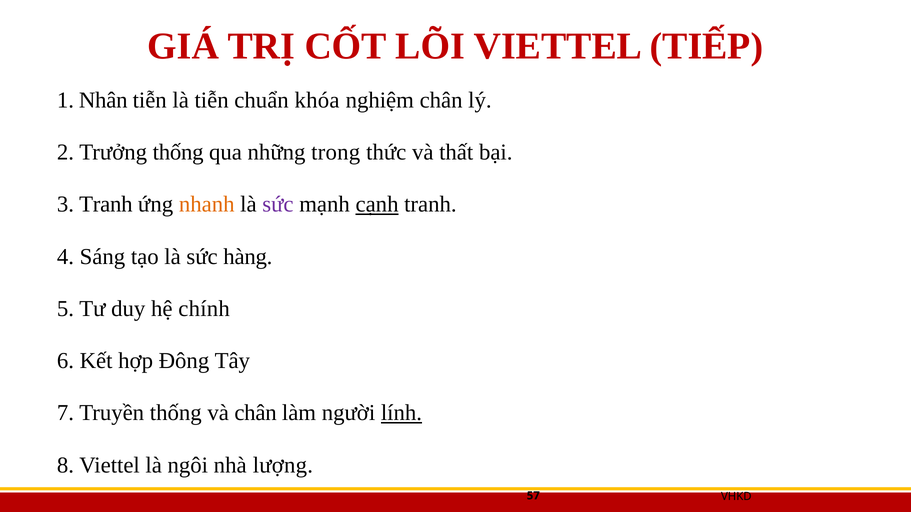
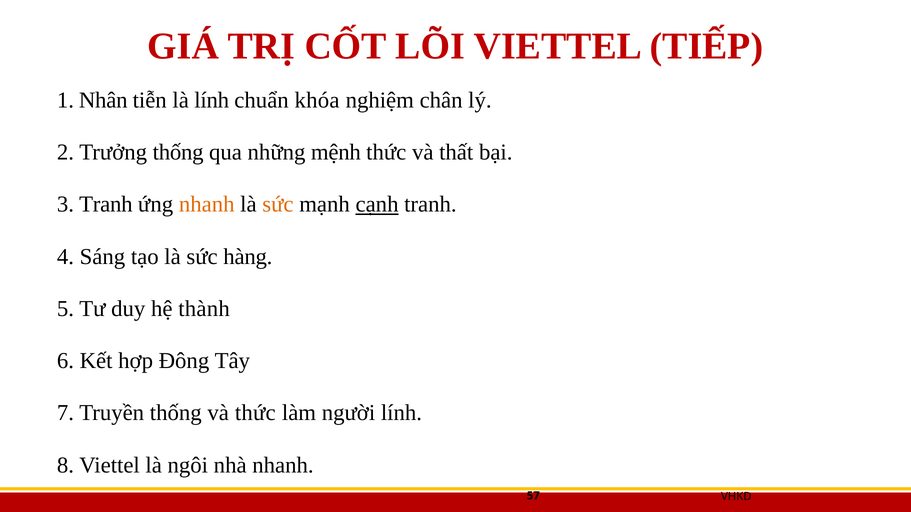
là tiễn: tiễn -> lính
trong: trong -> mệnh
sức at (278, 205) colour: purple -> orange
chính: chính -> thành
và chân: chân -> thức
lính at (401, 413) underline: present -> none
nhà lượng: lượng -> nhanh
